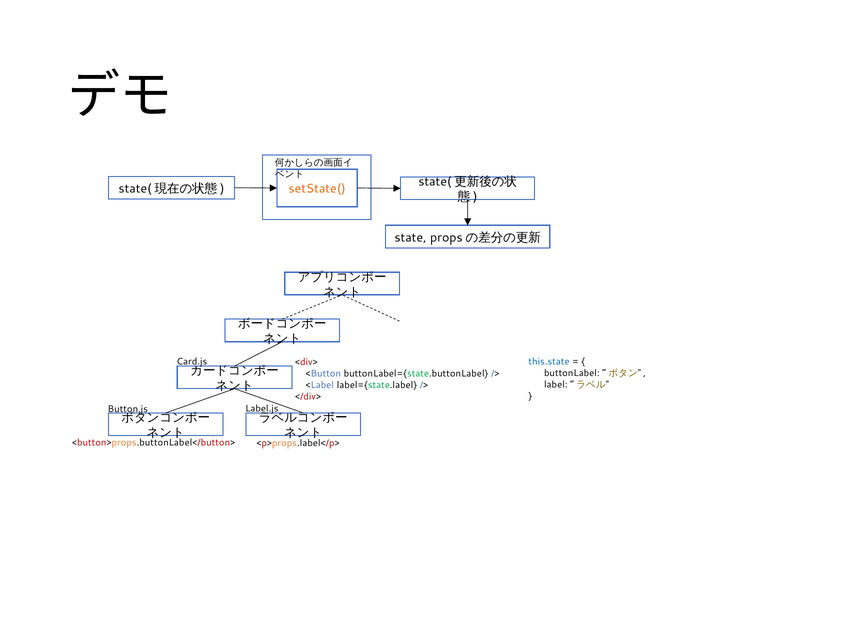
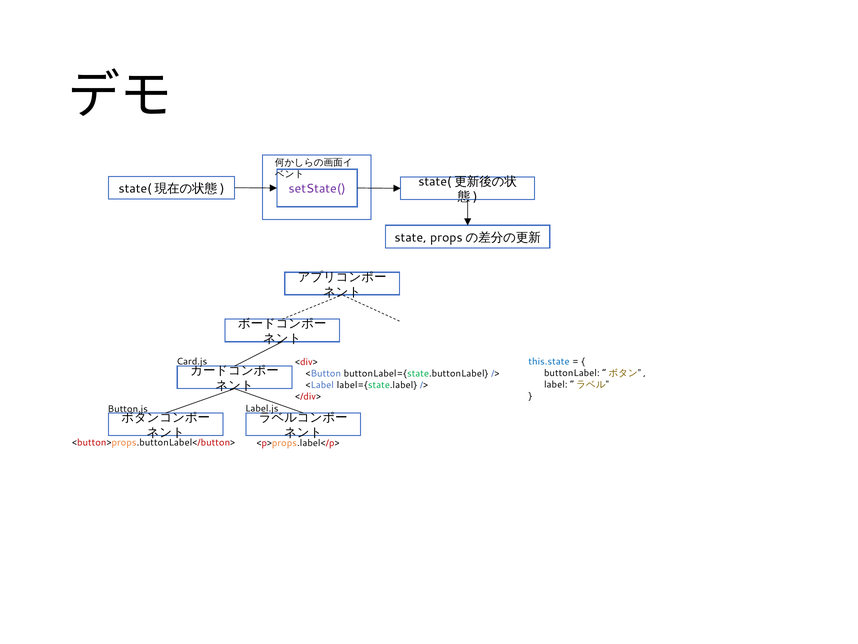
setState( colour: orange -> purple
